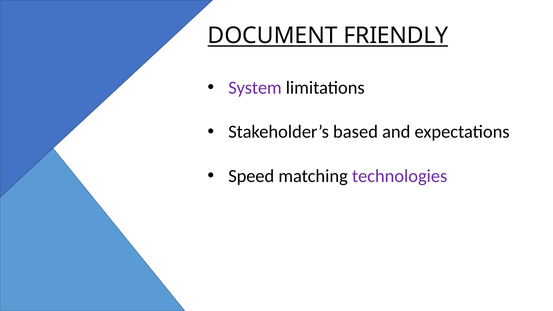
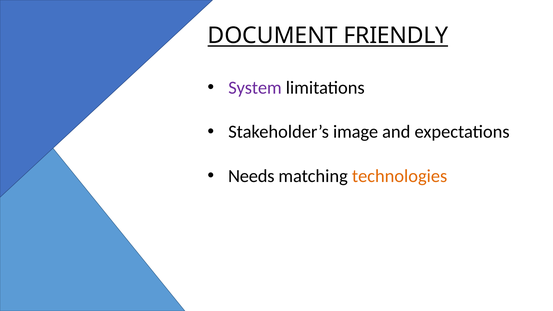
based: based -> image
Speed: Speed -> Needs
technologies colour: purple -> orange
